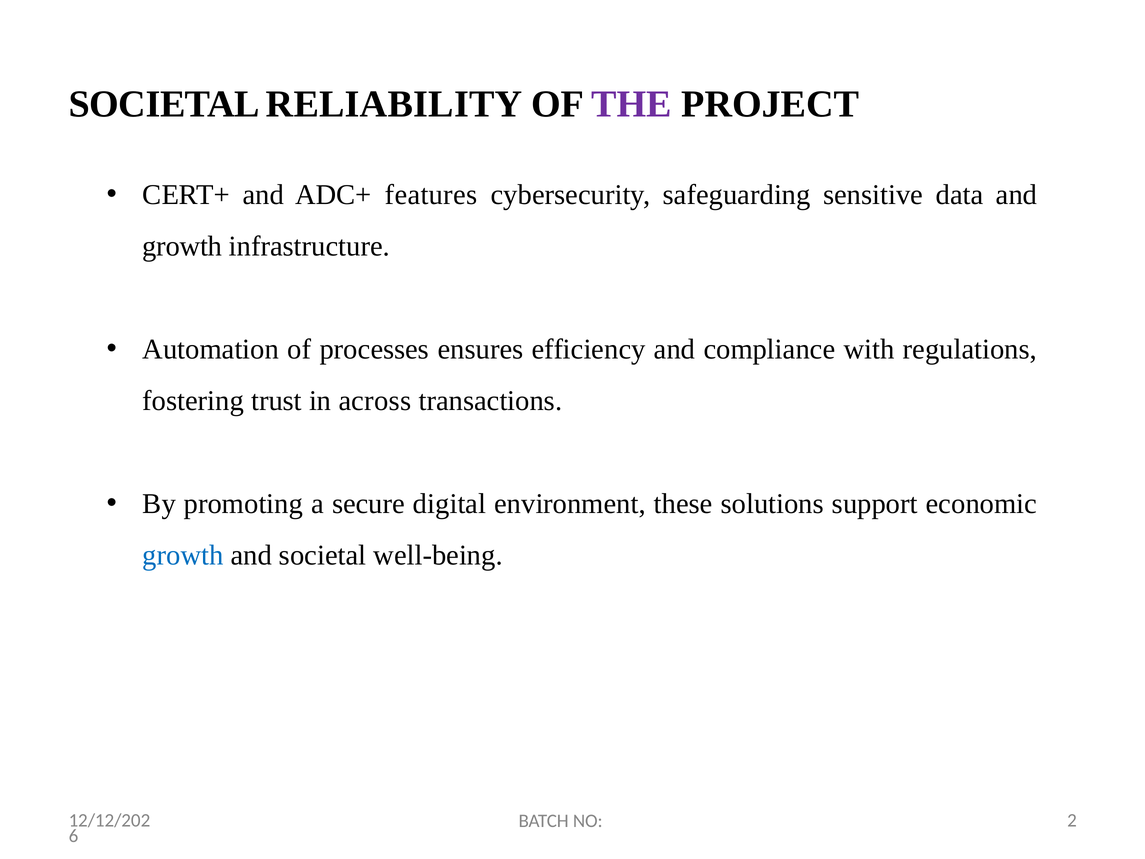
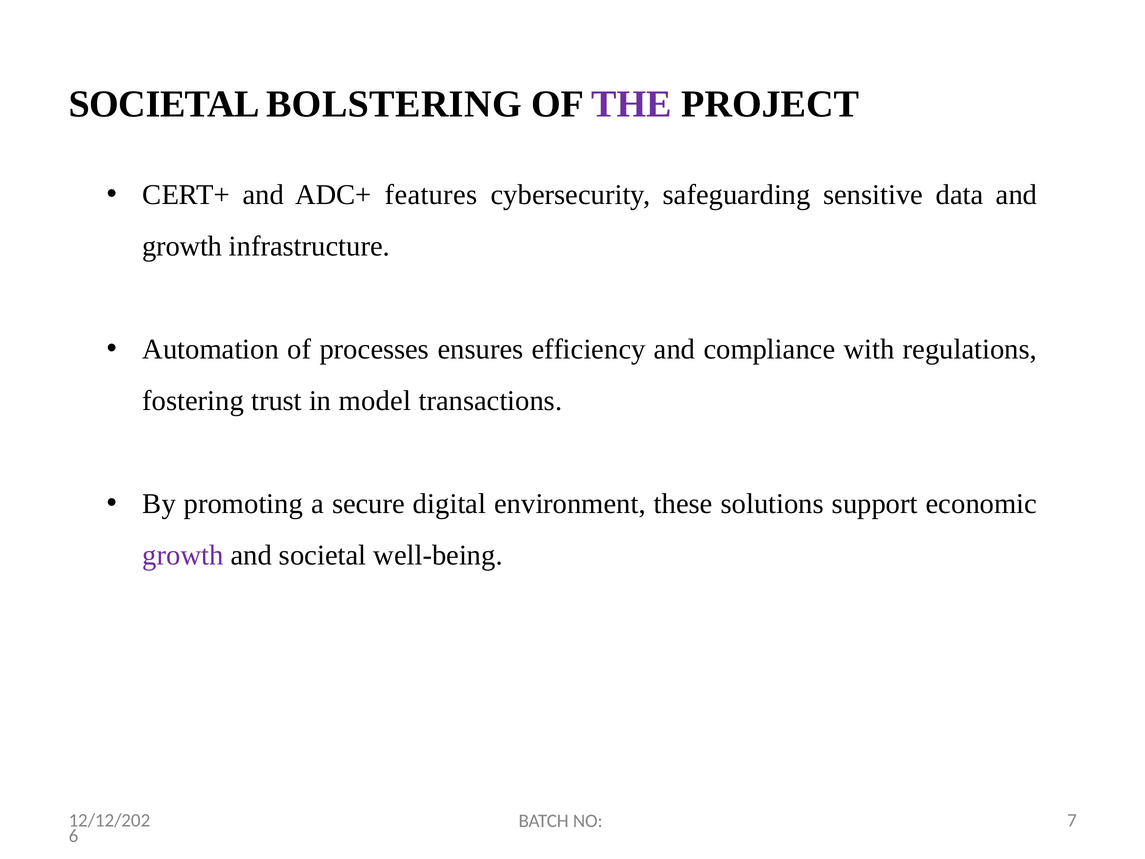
RELIABILITY: RELIABILITY -> BOLSTERING
across: across -> model
growth at (183, 555) colour: blue -> purple
2: 2 -> 7
